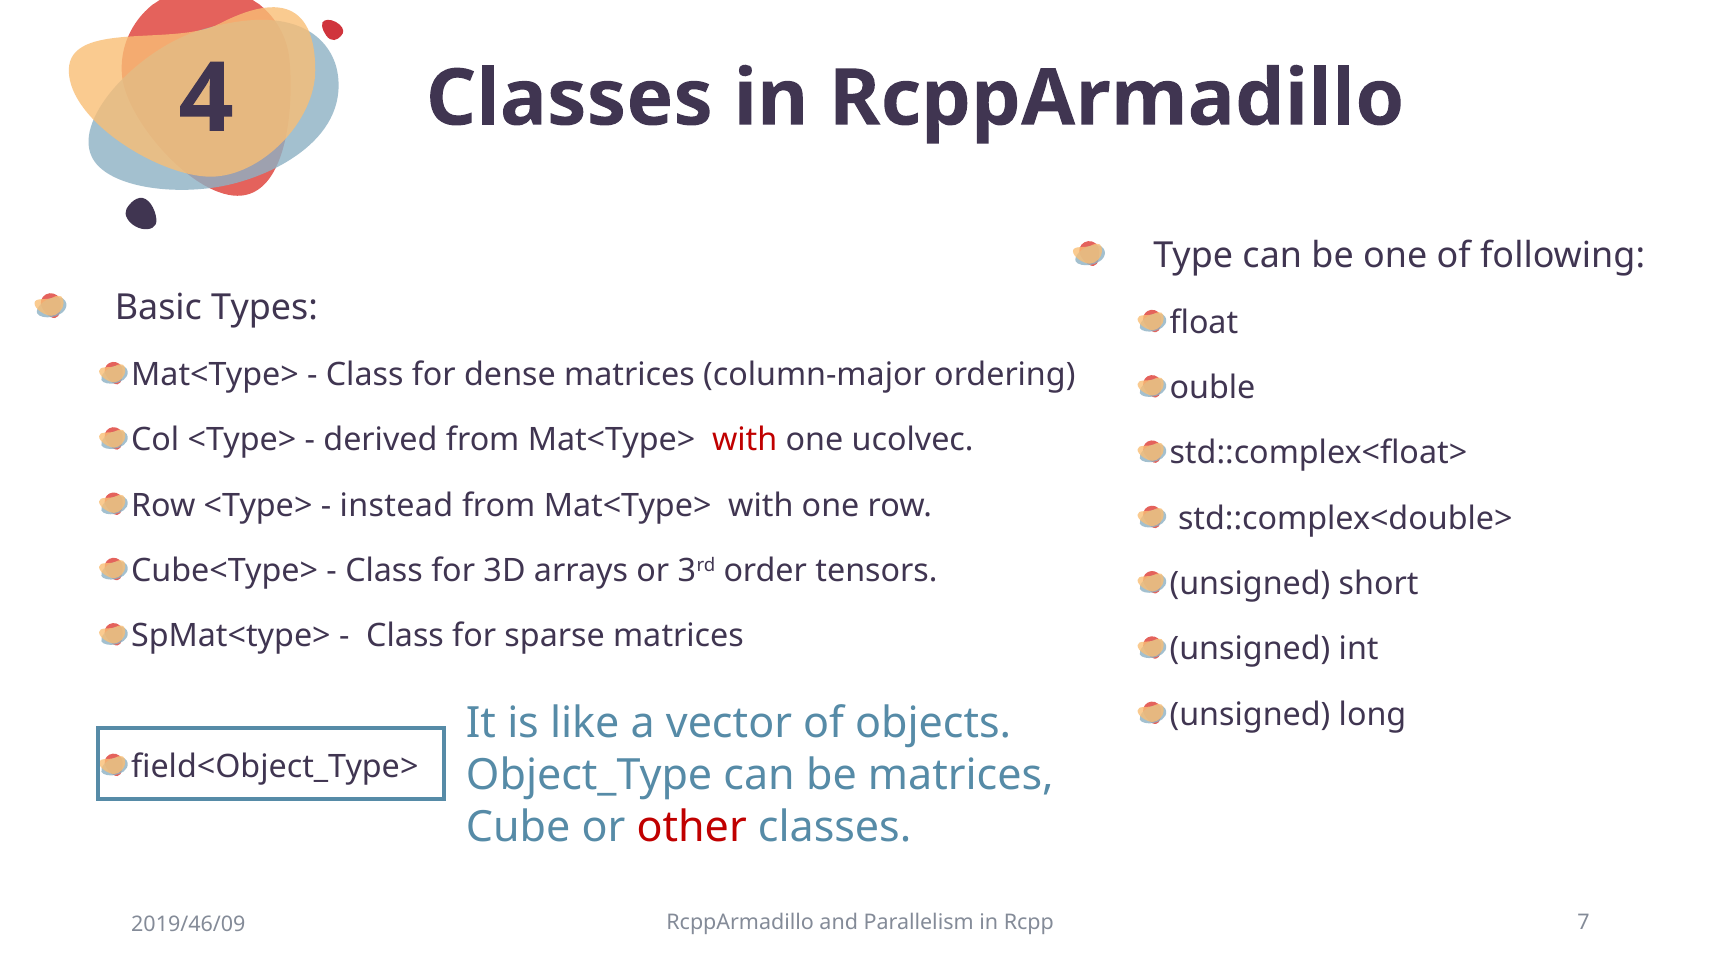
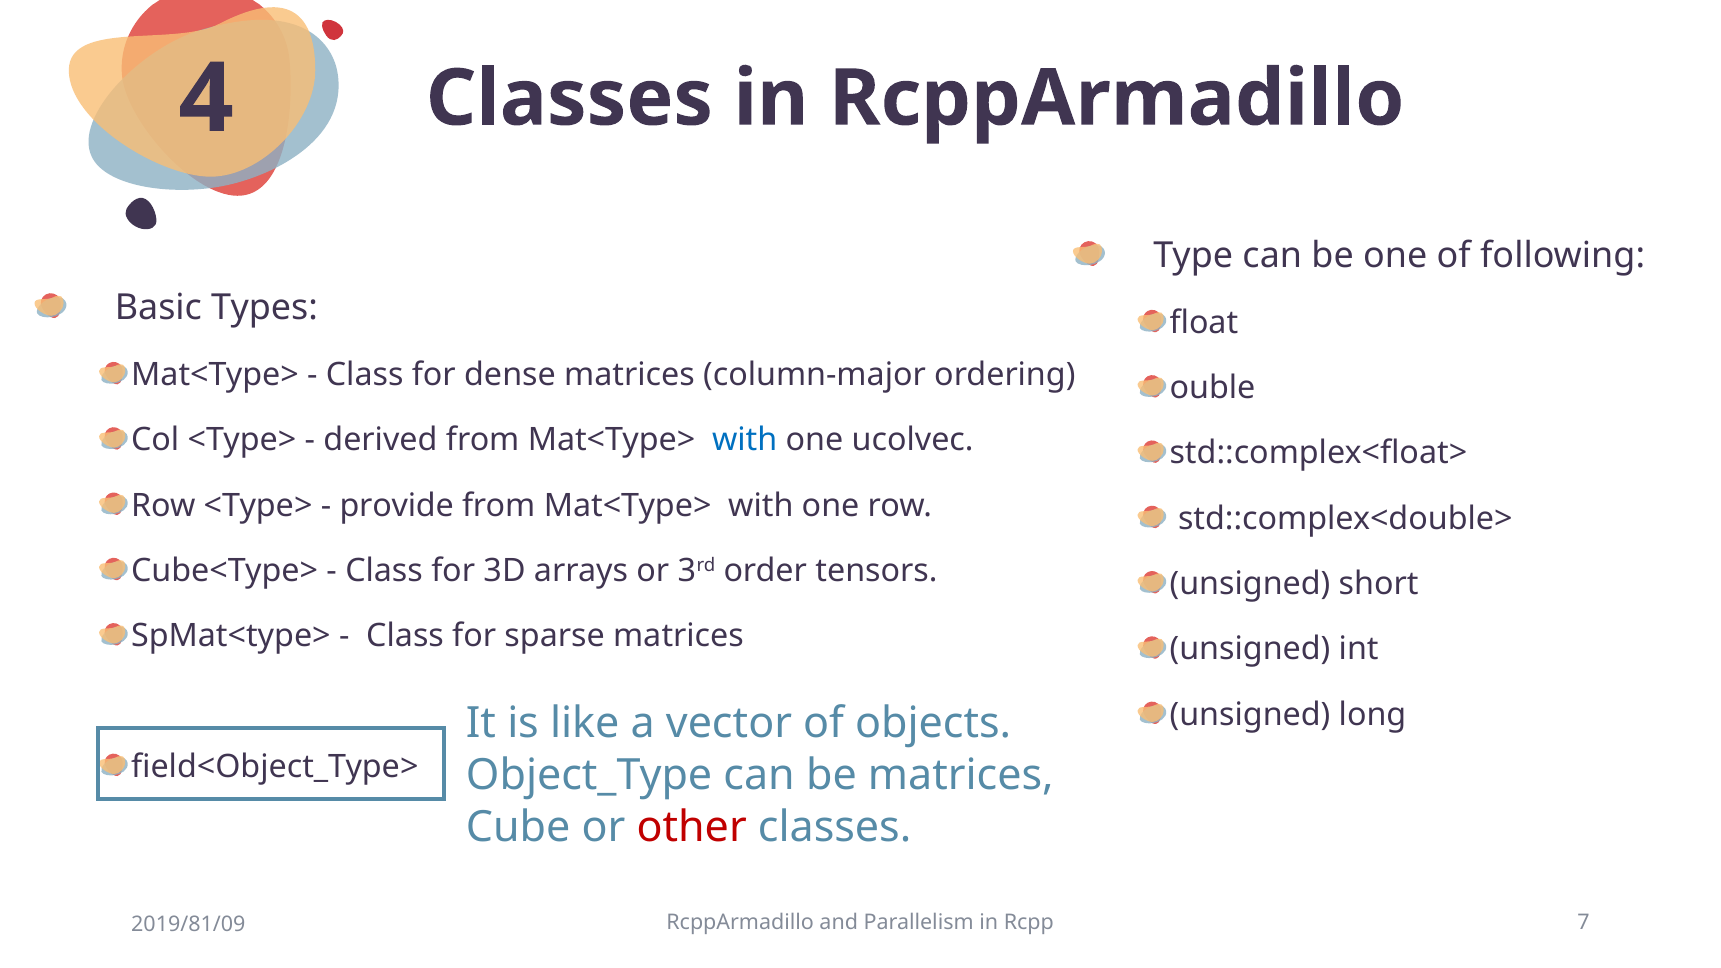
with at (745, 440) colour: red -> blue
instead: instead -> provide
2019/46/09: 2019/46/09 -> 2019/81/09
